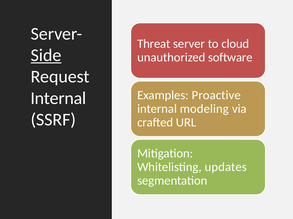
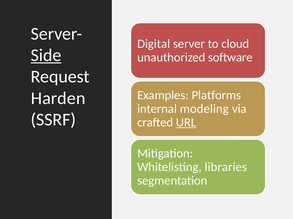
Threat: Threat -> Digital
Proactive: Proactive -> Platforms
Internal at (58, 98): Internal -> Harden
URL underline: none -> present
updates: updates -> libraries
